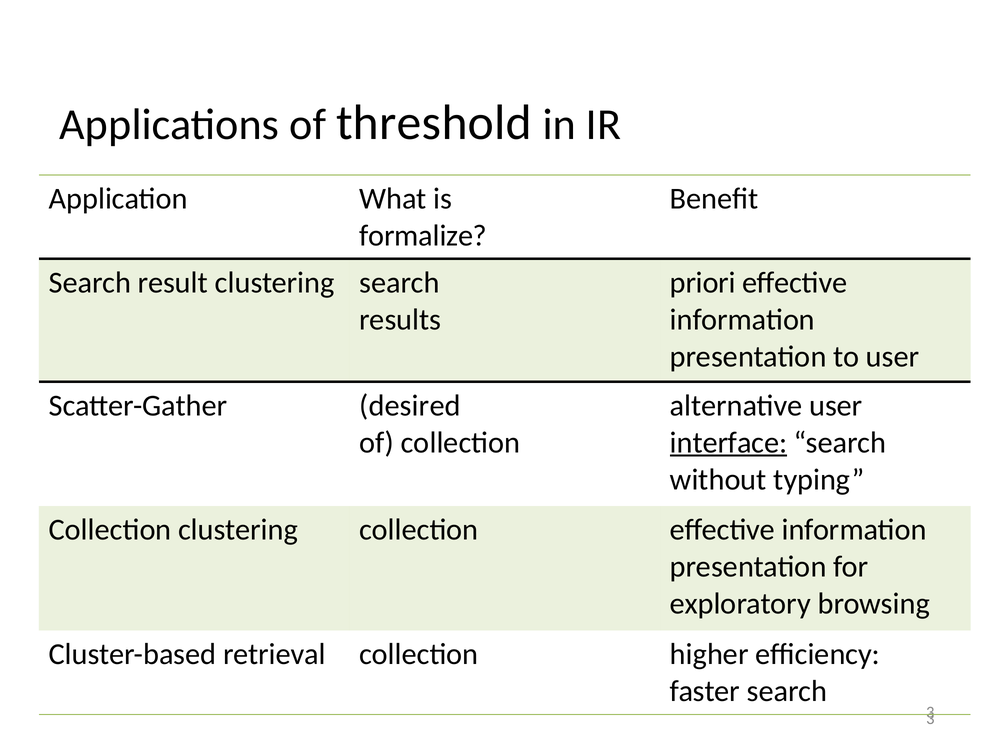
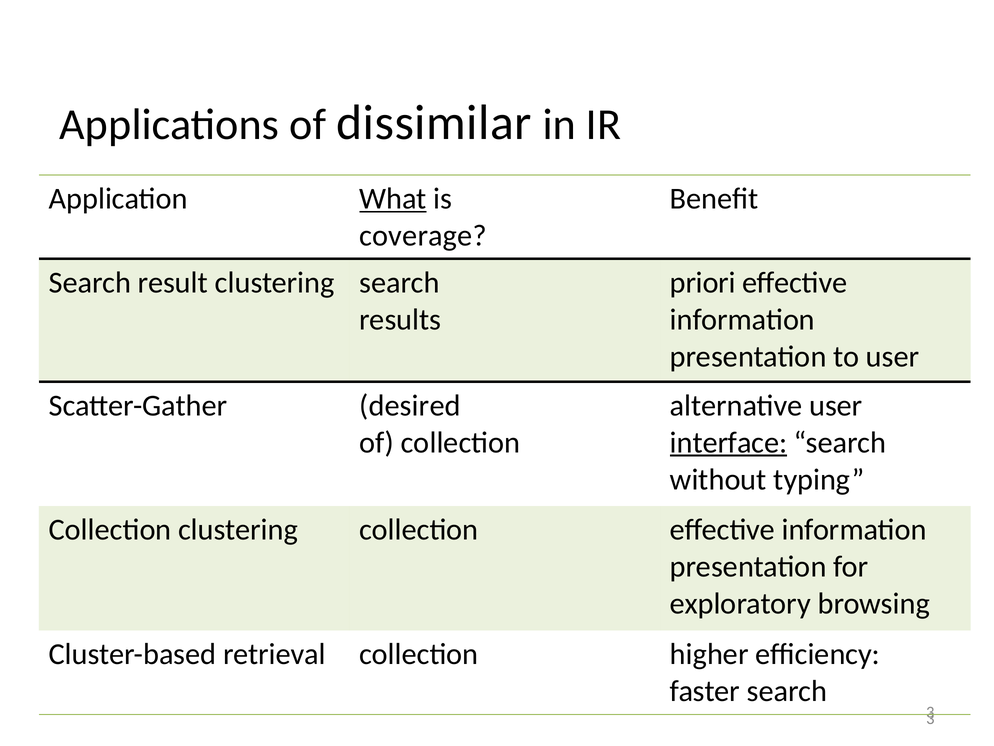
threshold: threshold -> dissimilar
What underline: none -> present
formalize: formalize -> coverage
